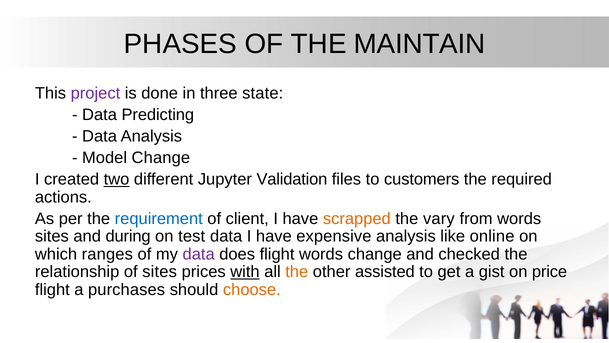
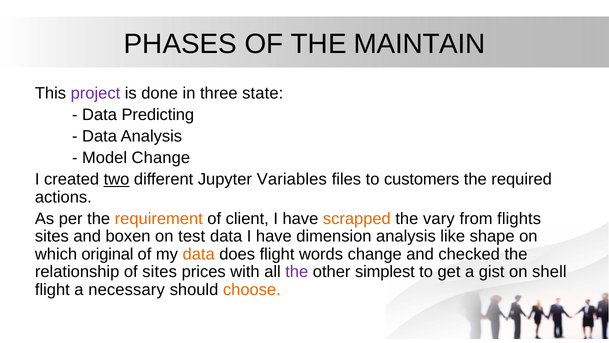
Validation: Validation -> Variables
requirement colour: blue -> orange
from words: words -> flights
during: during -> boxen
expensive: expensive -> dimension
online: online -> shape
ranges: ranges -> original
data at (199, 254) colour: purple -> orange
with underline: present -> none
the at (297, 272) colour: orange -> purple
assisted: assisted -> simplest
price: price -> shell
purchases: purchases -> necessary
